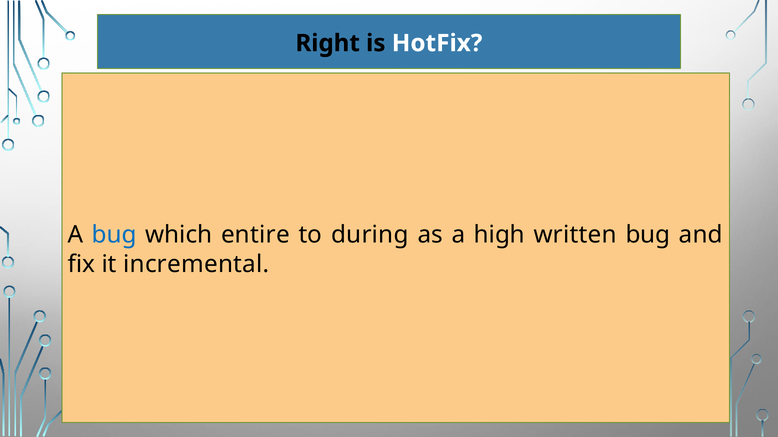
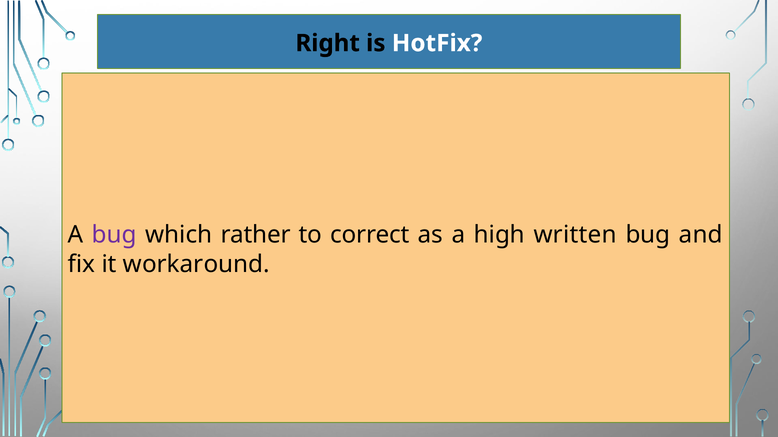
bug at (114, 235) colour: blue -> purple
entire: entire -> rather
during: during -> correct
incremental: incremental -> workaround
